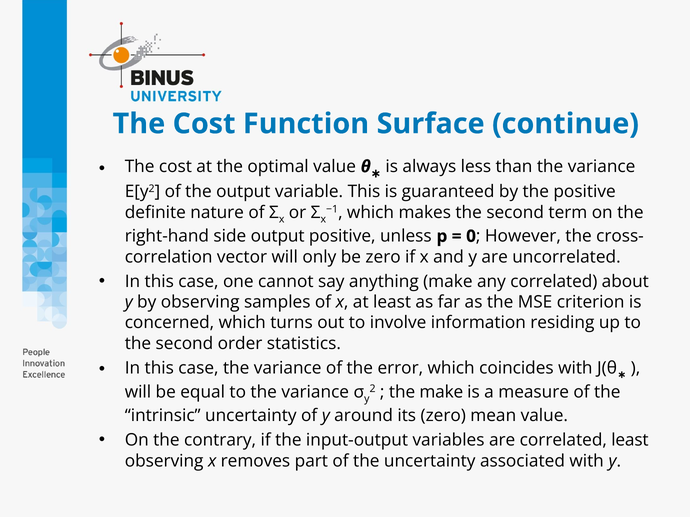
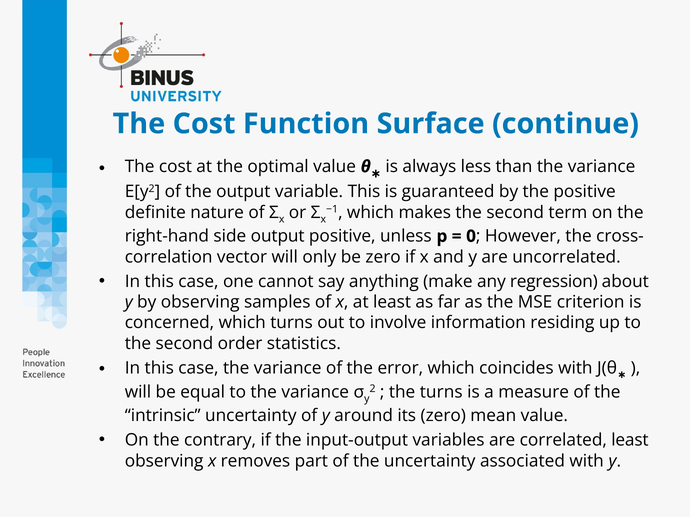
any correlated: correlated -> regression
the make: make -> turns
